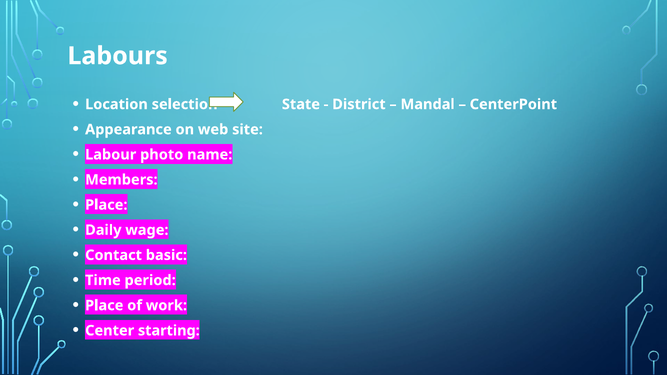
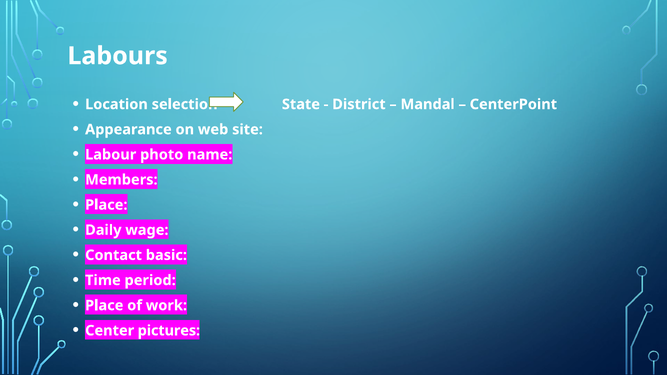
starting: starting -> pictures
